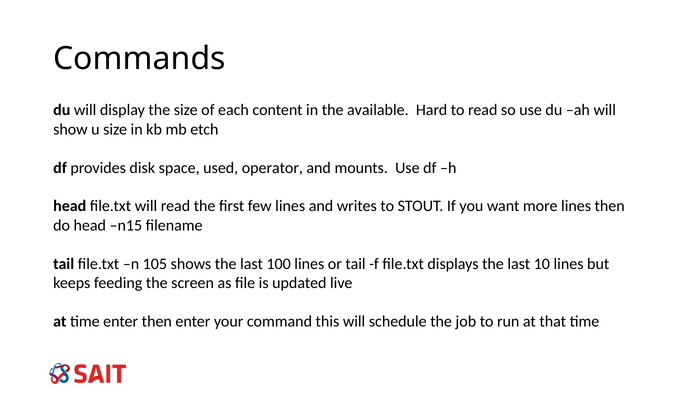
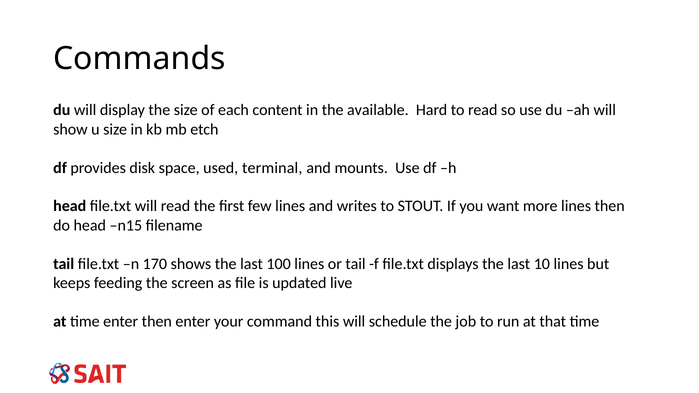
operator: operator -> terminal
105: 105 -> 170
